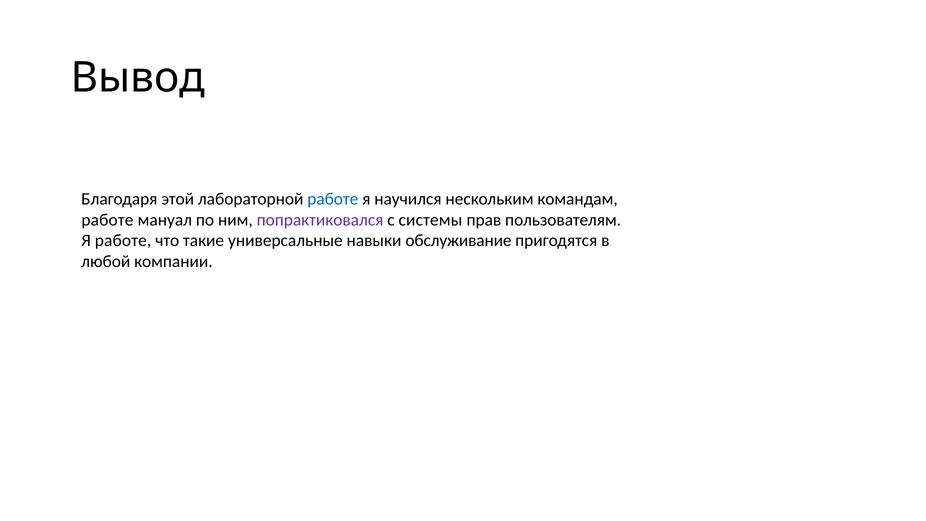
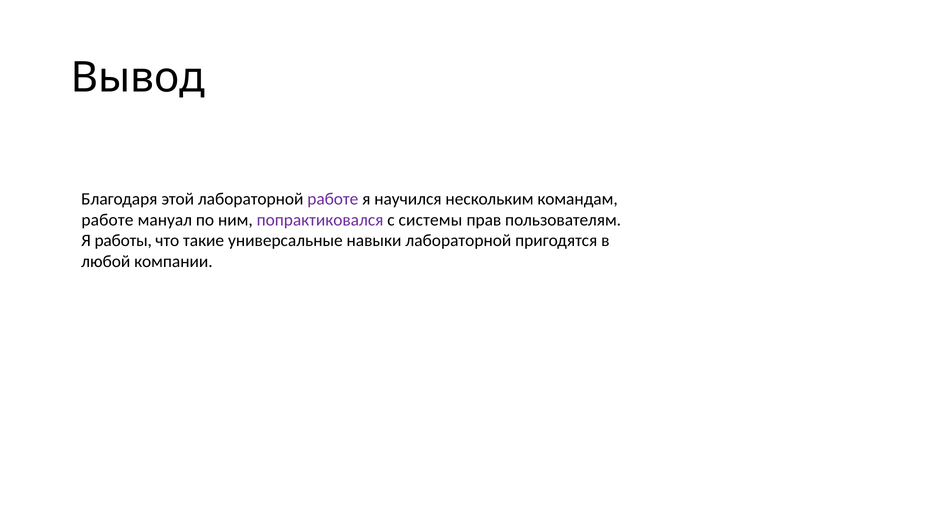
работе at (333, 199) colour: blue -> purple
Я работе: работе -> работы
навыки обслуживание: обслуживание -> лабораторной
